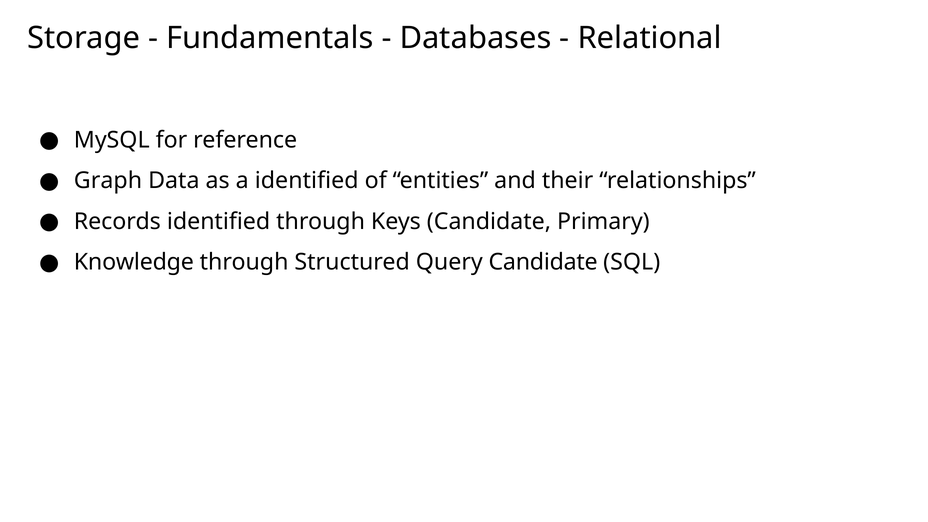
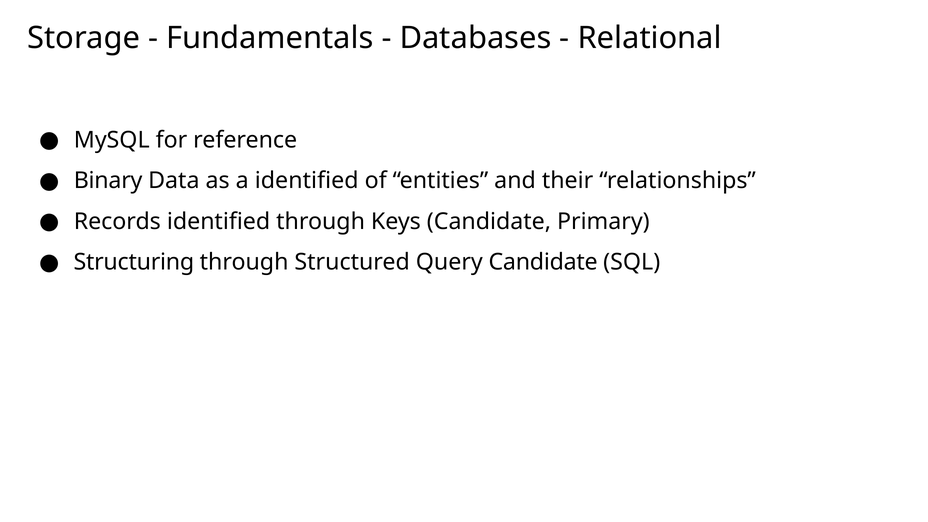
Graph: Graph -> Binary
Knowledge: Knowledge -> Structuring
